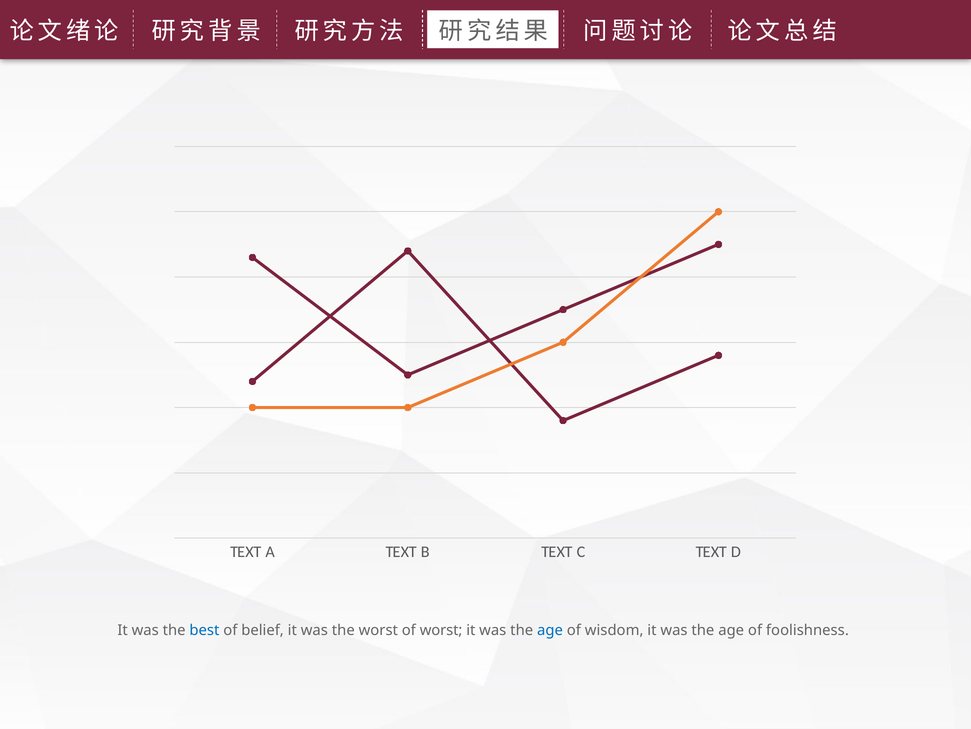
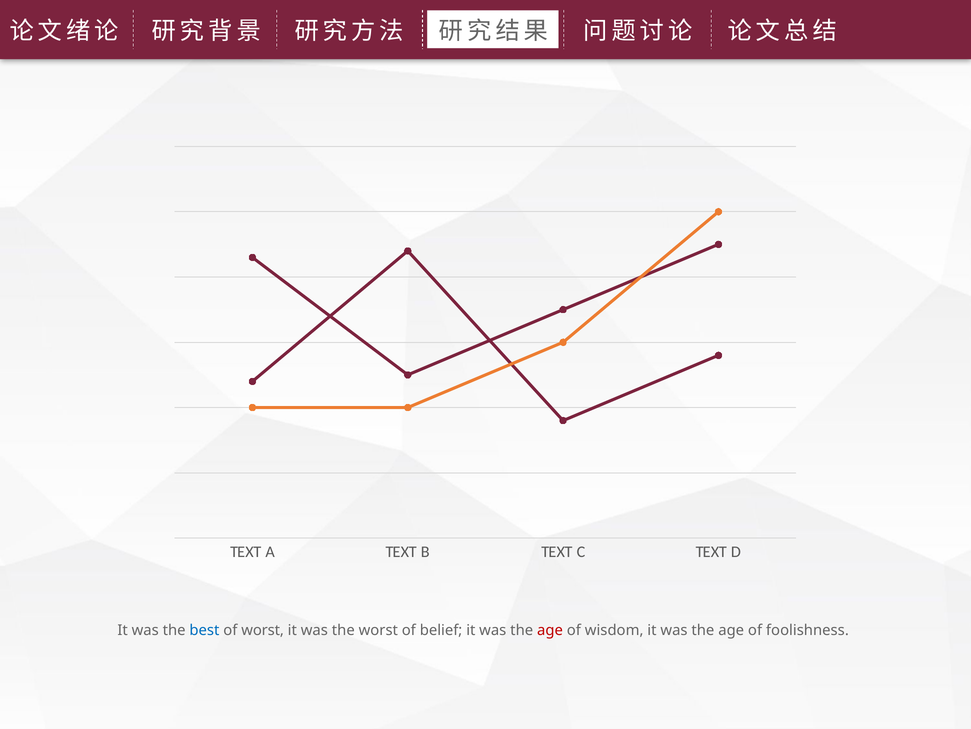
of belief: belief -> worst
of worst: worst -> belief
age at (550, 630) colour: blue -> red
